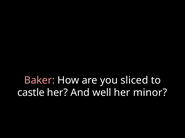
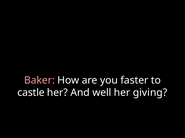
sliced: sliced -> faster
minor: minor -> giving
